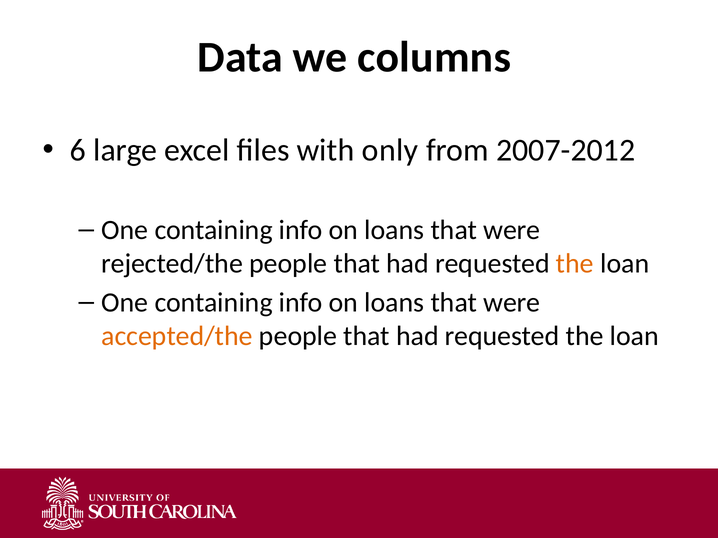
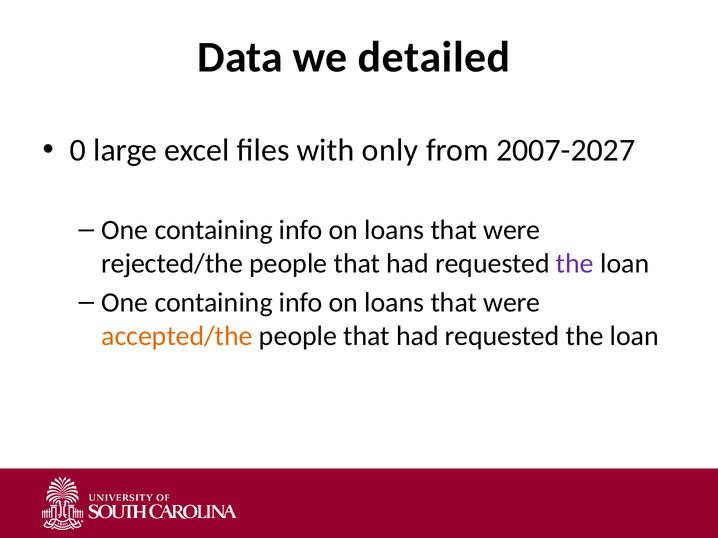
columns: columns -> detailed
6: 6 -> 0
2007-2012: 2007-2012 -> 2007-2027
the at (575, 264) colour: orange -> purple
